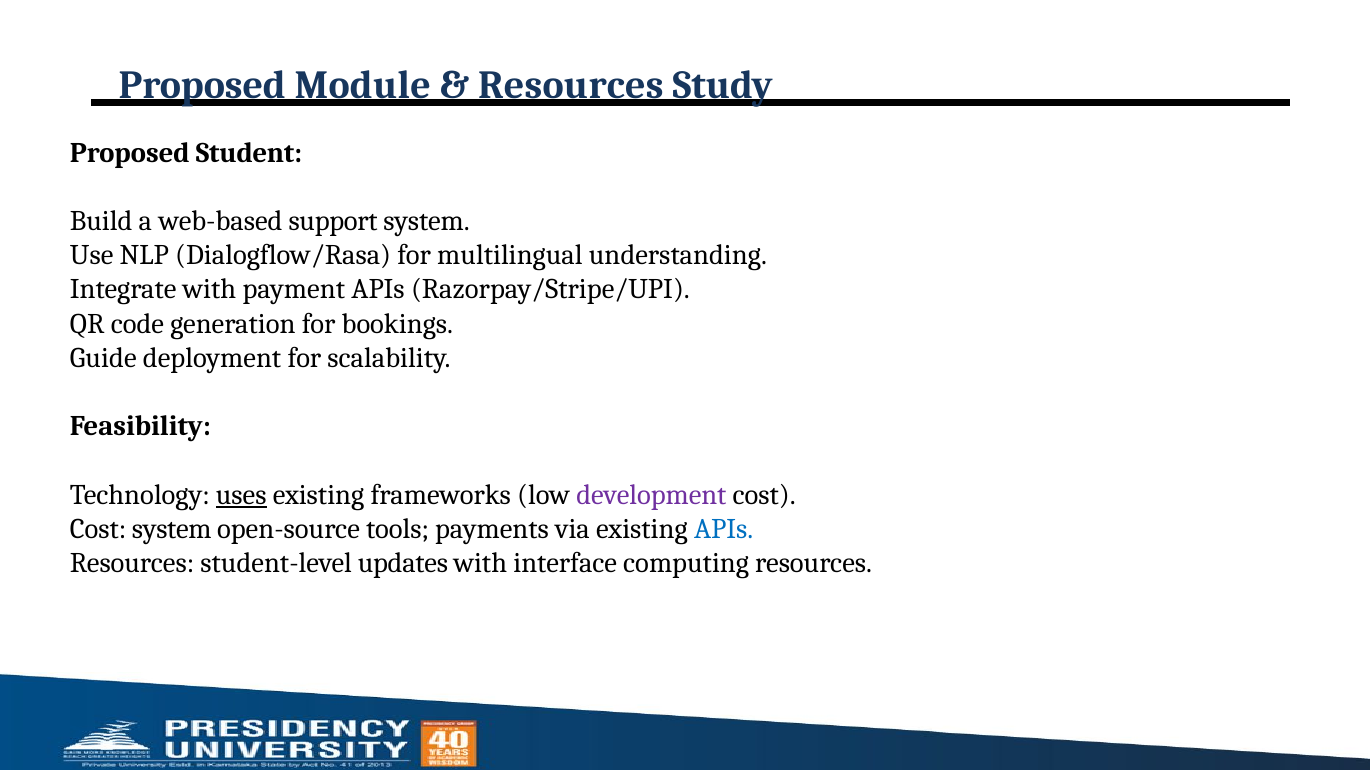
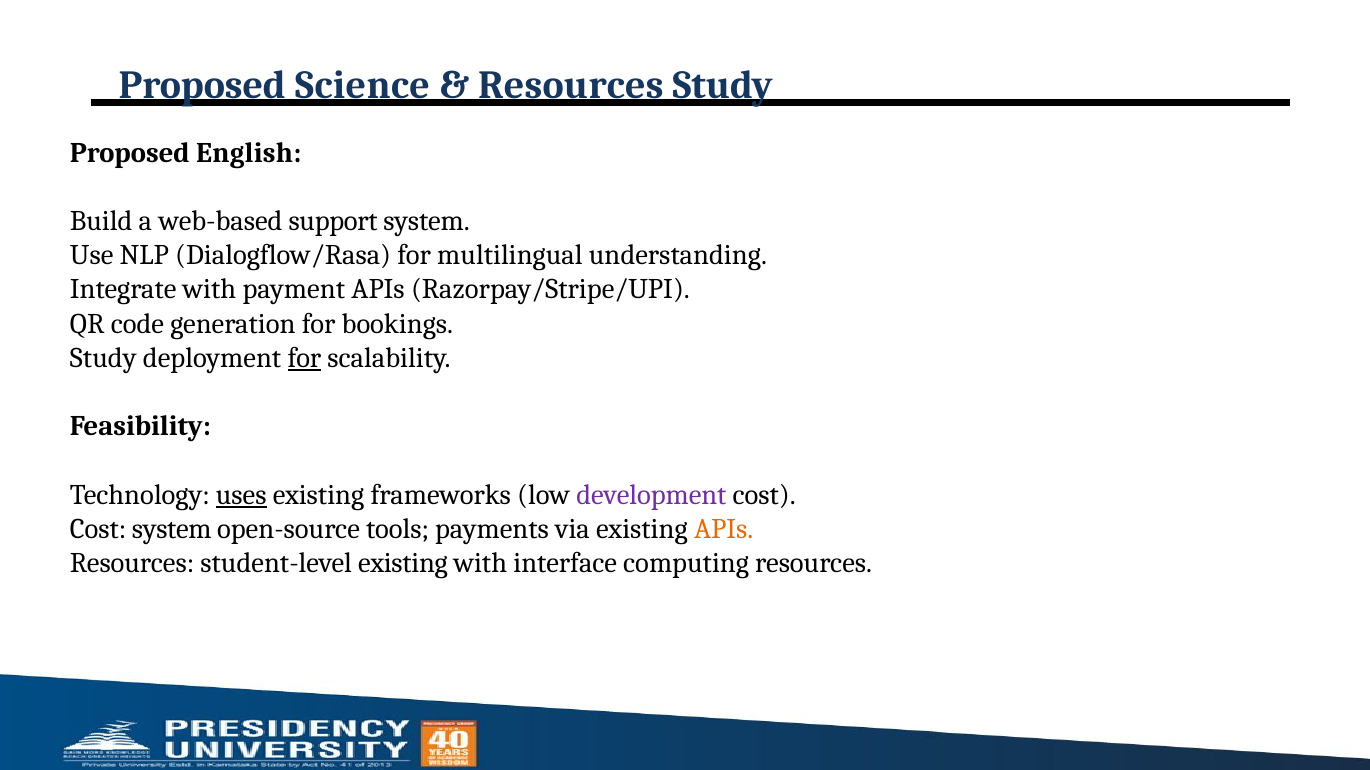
Module: Module -> Science
Student: Student -> English
Guide at (103, 358): Guide -> Study
for at (304, 358) underline: none -> present
APIs at (724, 530) colour: blue -> orange
student-level updates: updates -> existing
